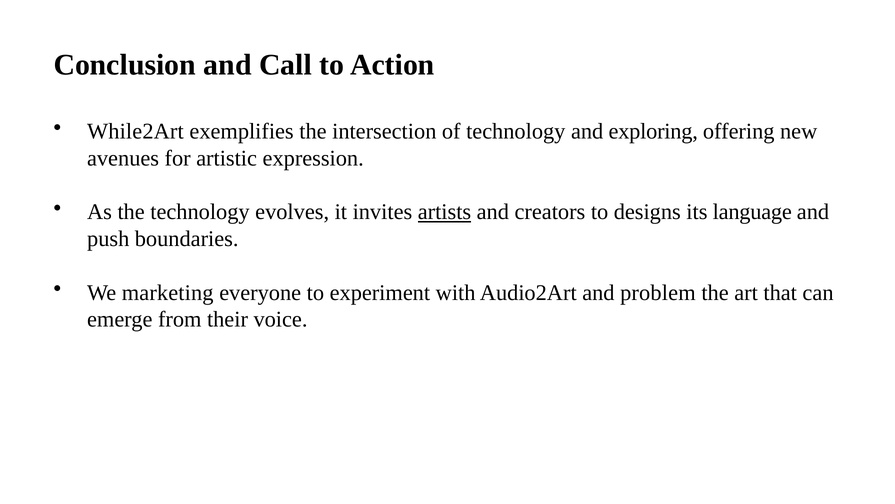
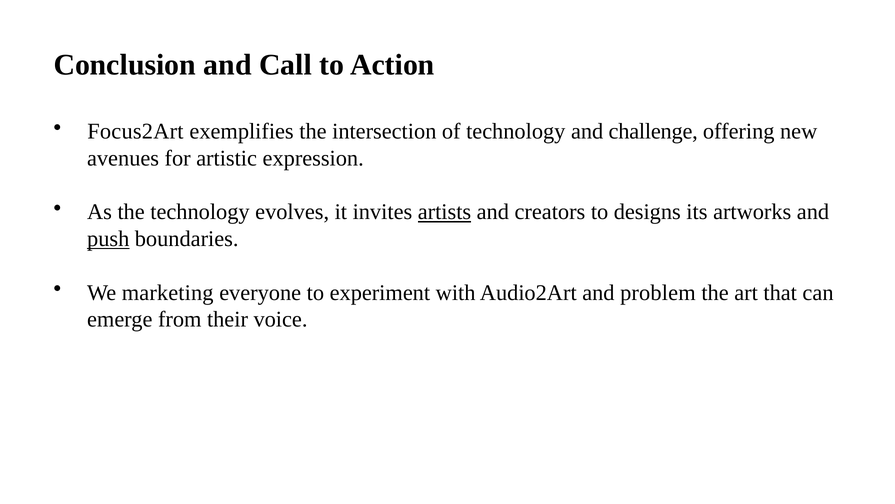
While2Art: While2Art -> Focus2Art
exploring: exploring -> challenge
language: language -> artworks
push underline: none -> present
